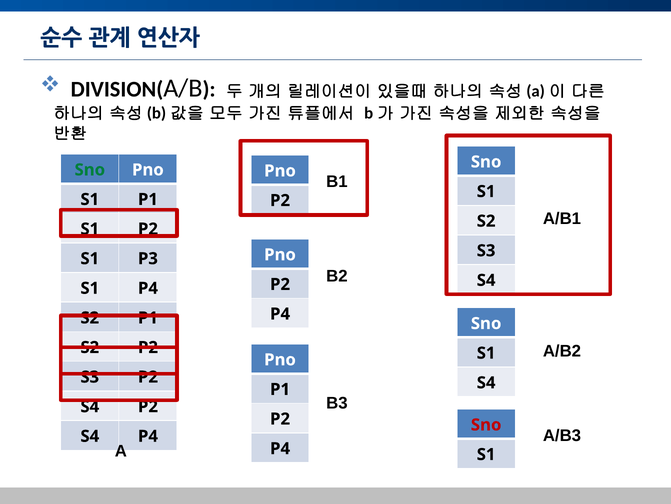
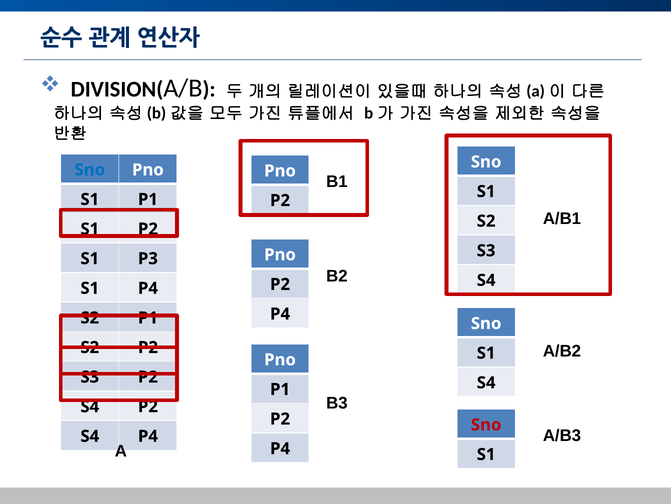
Sno at (90, 170) colour: green -> blue
